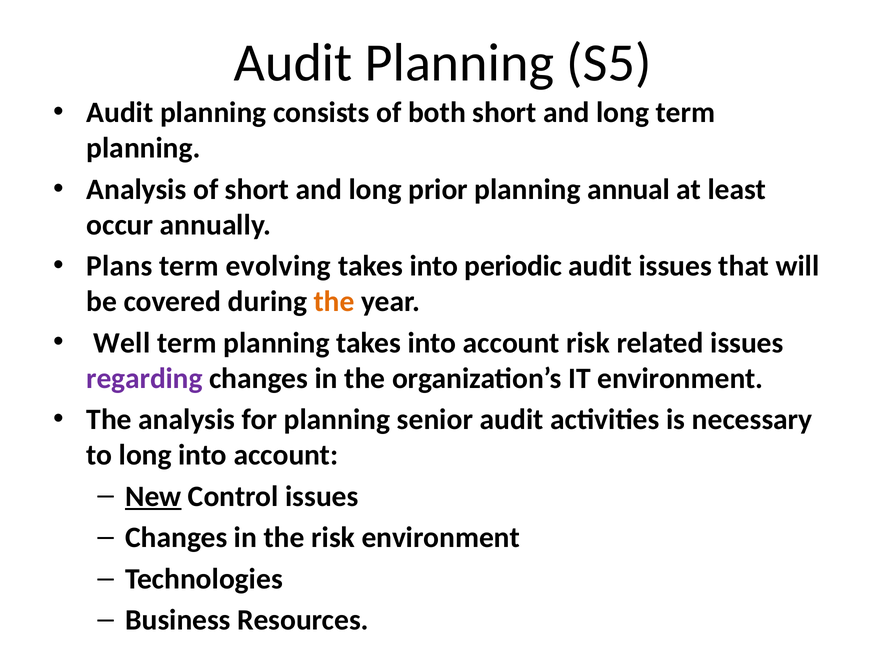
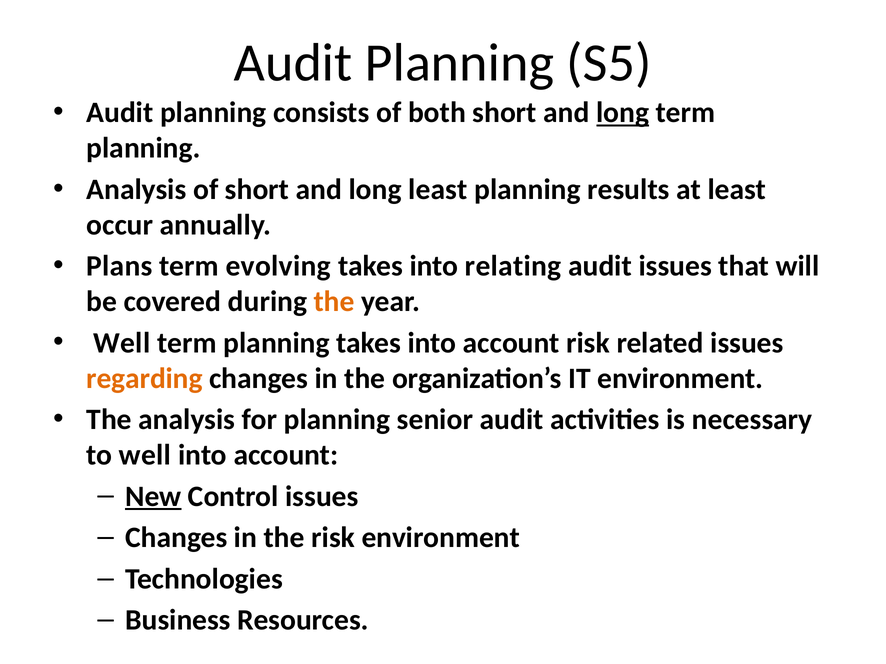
long at (623, 113) underline: none -> present
long prior: prior -> least
annual: annual -> results
periodic: periodic -> relating
regarding colour: purple -> orange
to long: long -> well
